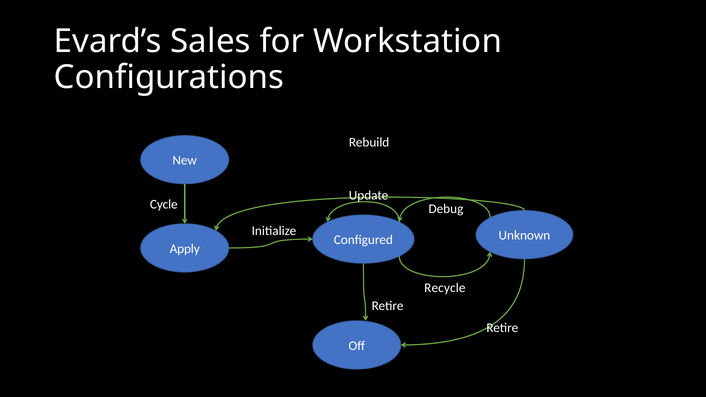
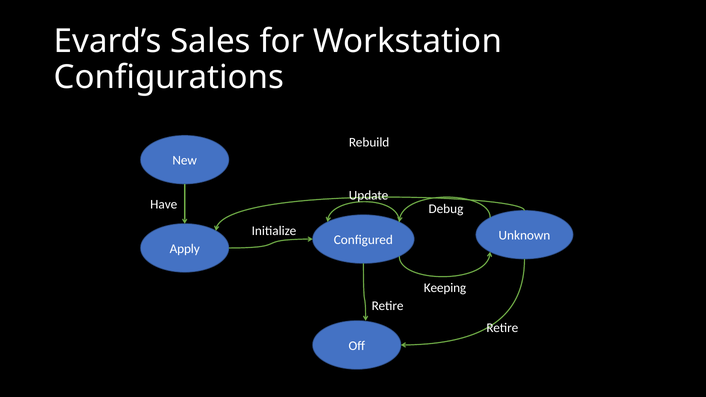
Cycle: Cycle -> Have
Recycle: Recycle -> Keeping
